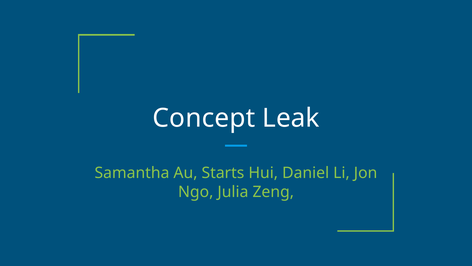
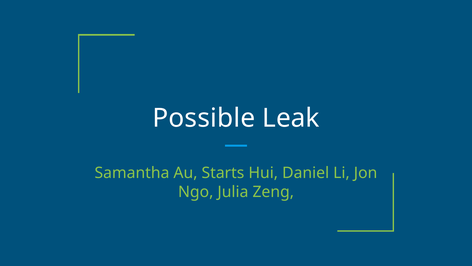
Concept: Concept -> Possible
